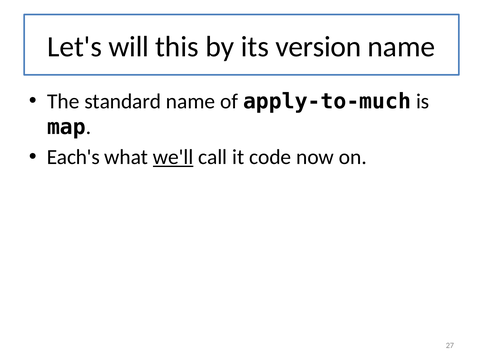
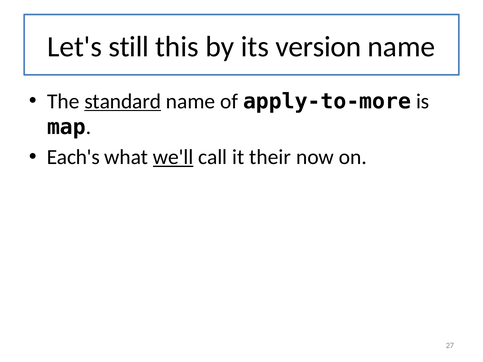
will: will -> still
standard underline: none -> present
apply-to-much: apply-to-much -> apply-to-more
code: code -> their
